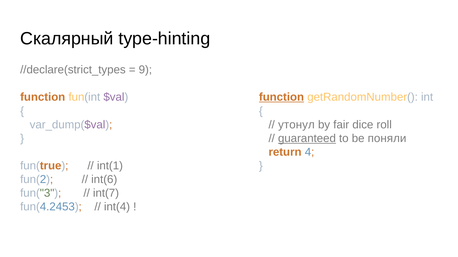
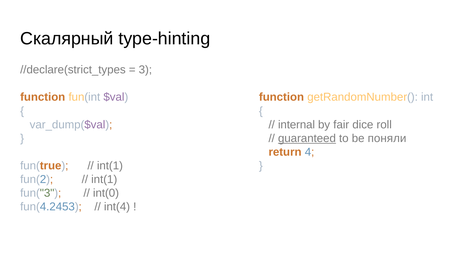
9: 9 -> 3
function at (281, 97) underline: present -> none
утонул: утонул -> internal
int(6 at (104, 180): int(6 -> int(1
int(7: int(7 -> int(0
